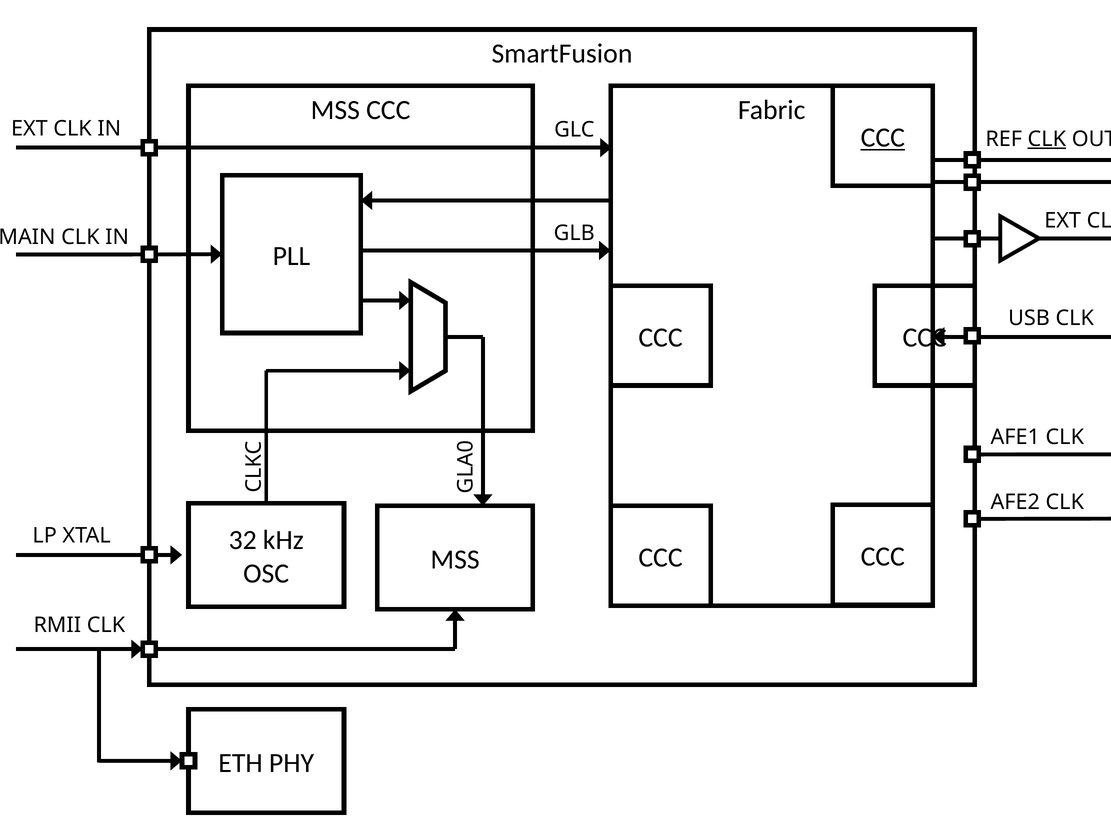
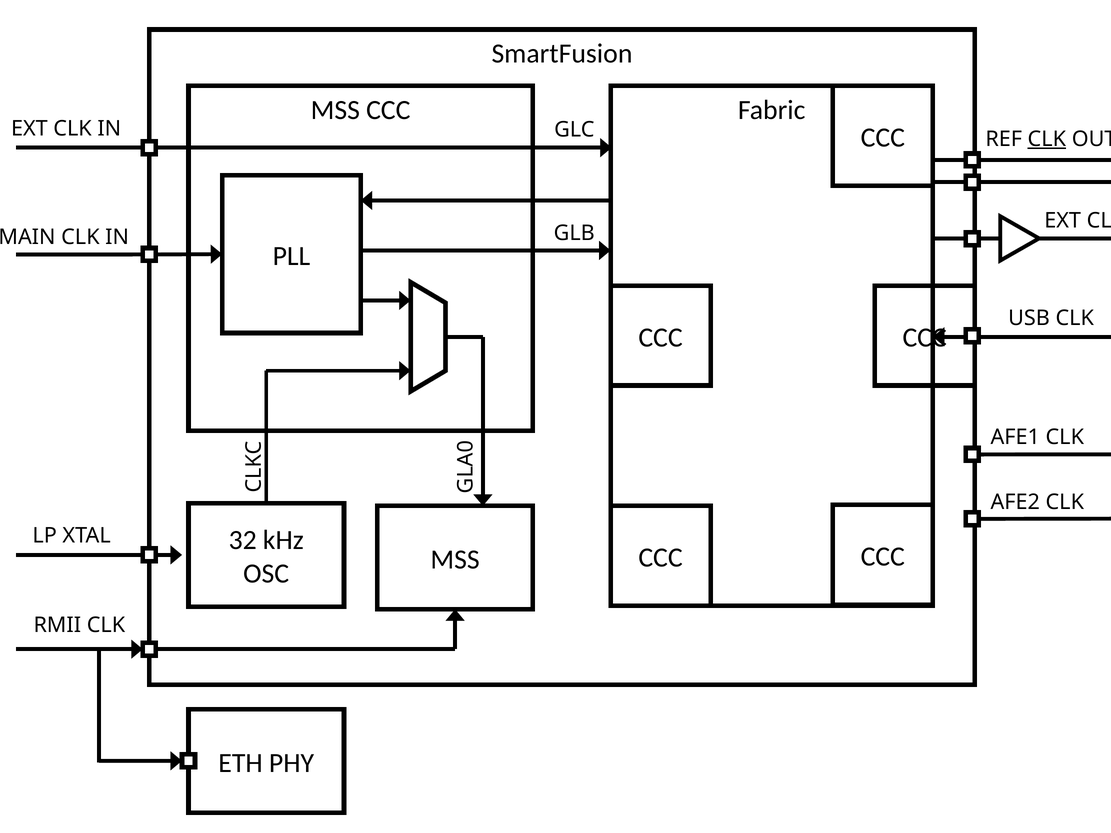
CCC at (883, 138) underline: present -> none
